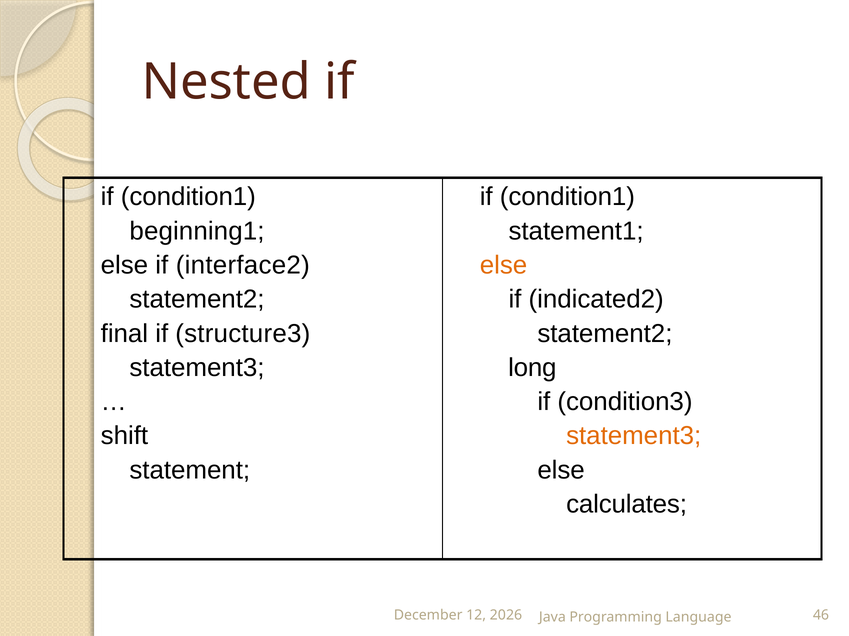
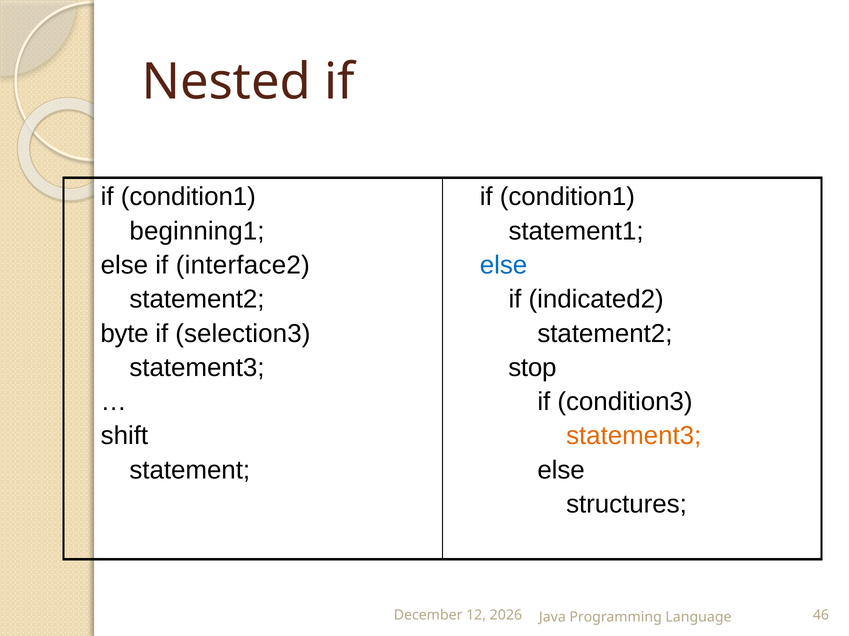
else at (504, 265) colour: orange -> blue
final: final -> byte
structure3: structure3 -> selection3
long: long -> stop
calculates: calculates -> structures
